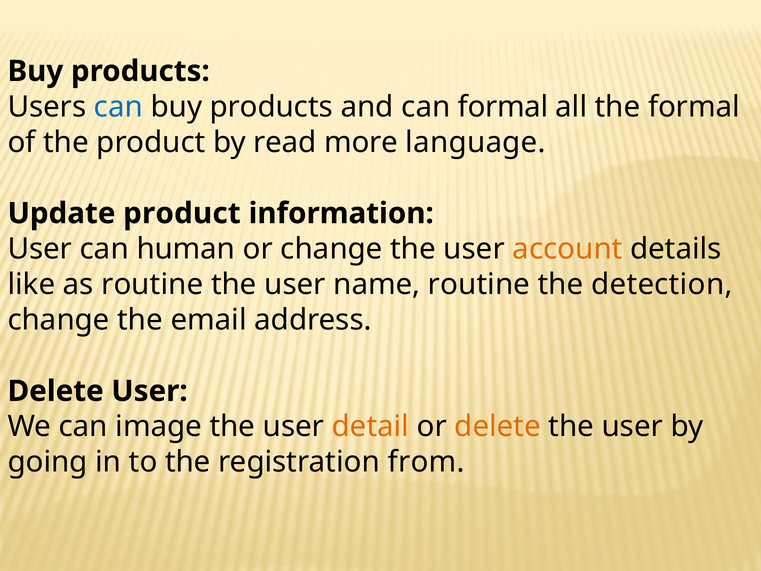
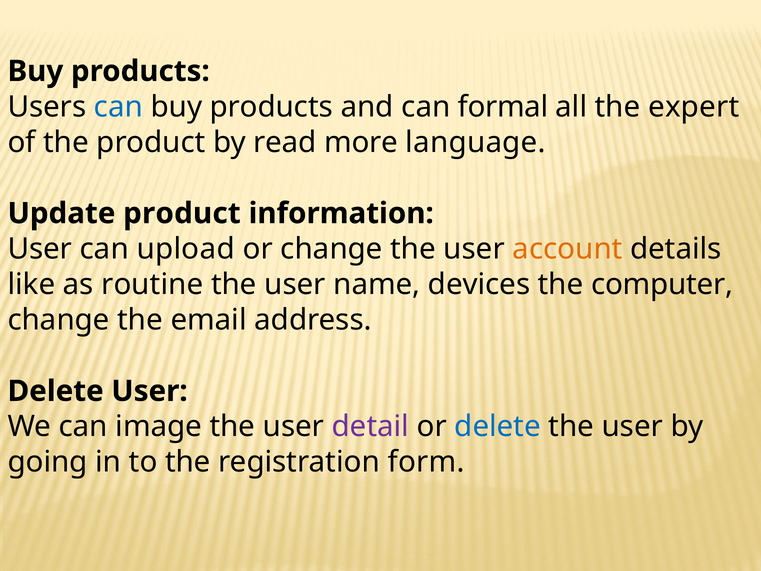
the formal: formal -> expert
human: human -> upload
name routine: routine -> devices
detection: detection -> computer
detail colour: orange -> purple
delete at (498, 426) colour: orange -> blue
from: from -> form
